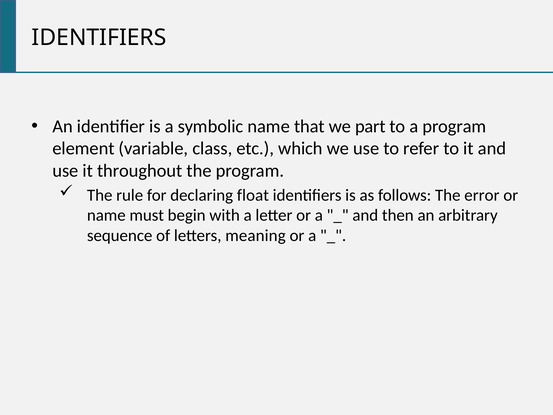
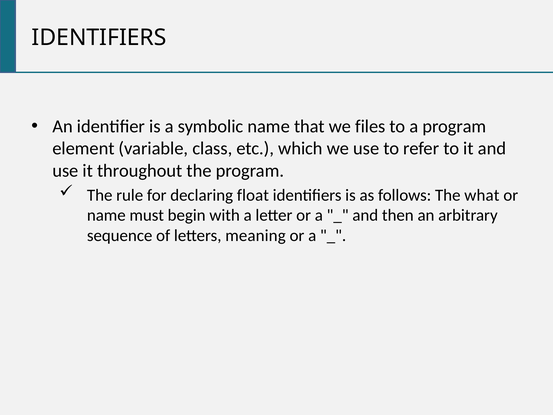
part: part -> files
error: error -> what
